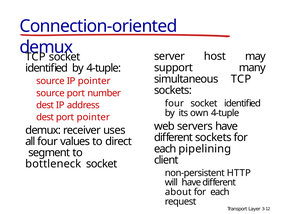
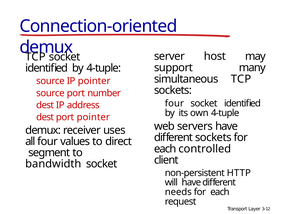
pipelining: pipelining -> controlled
bottleneck: bottleneck -> bandwidth
about: about -> needs
